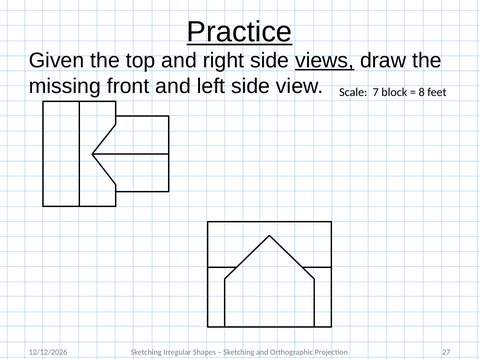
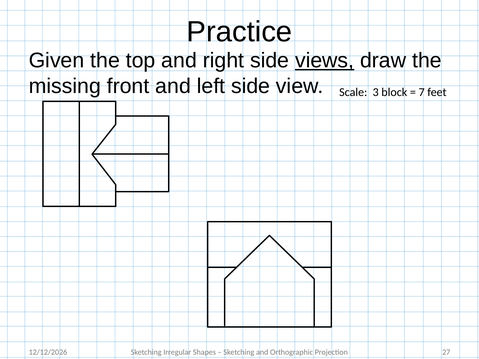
Practice underline: present -> none
7: 7 -> 3
8: 8 -> 7
